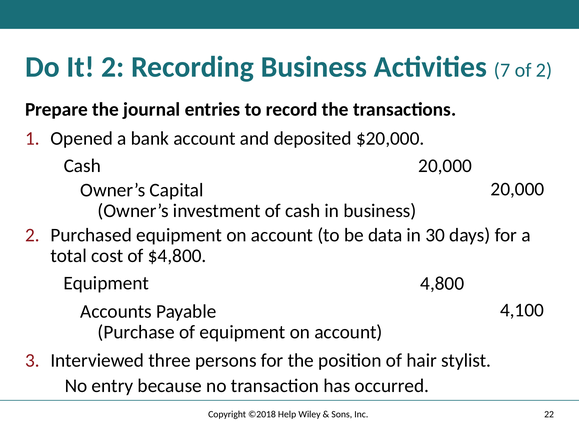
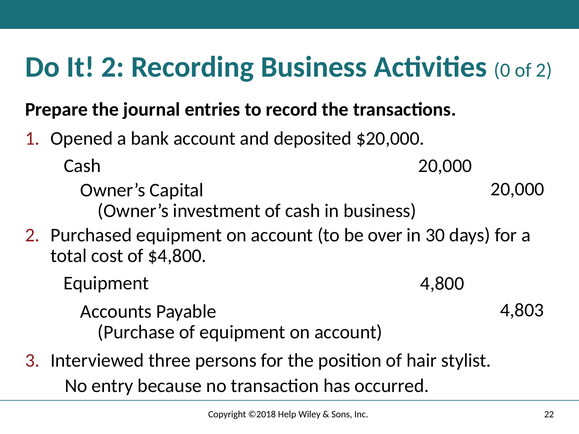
7: 7 -> 0
data: data -> over
4,100: 4,100 -> 4,803
